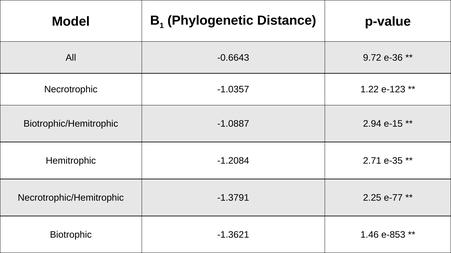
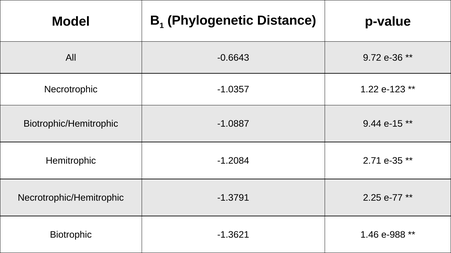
2.94: 2.94 -> 9.44
e-853: e-853 -> e-988
